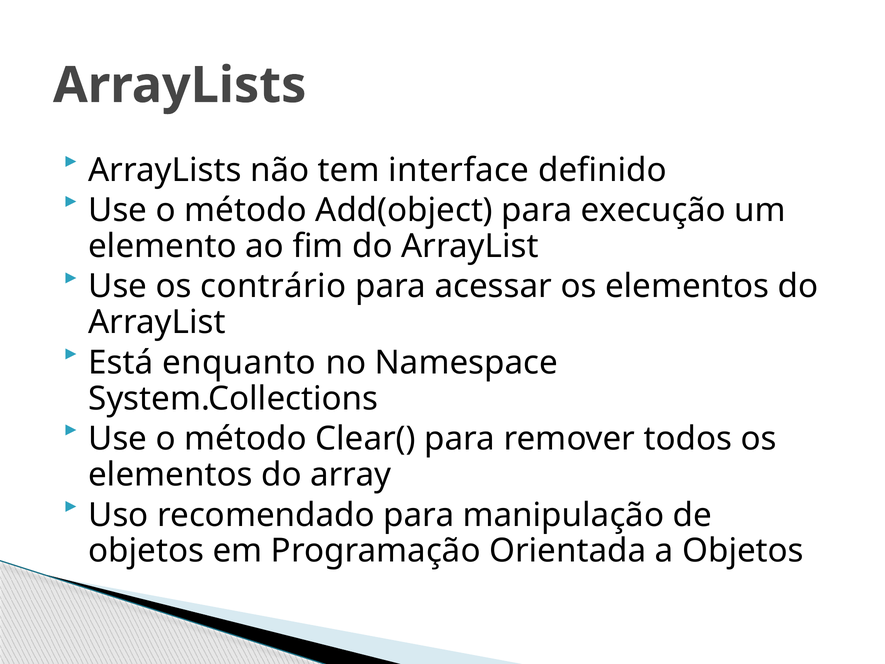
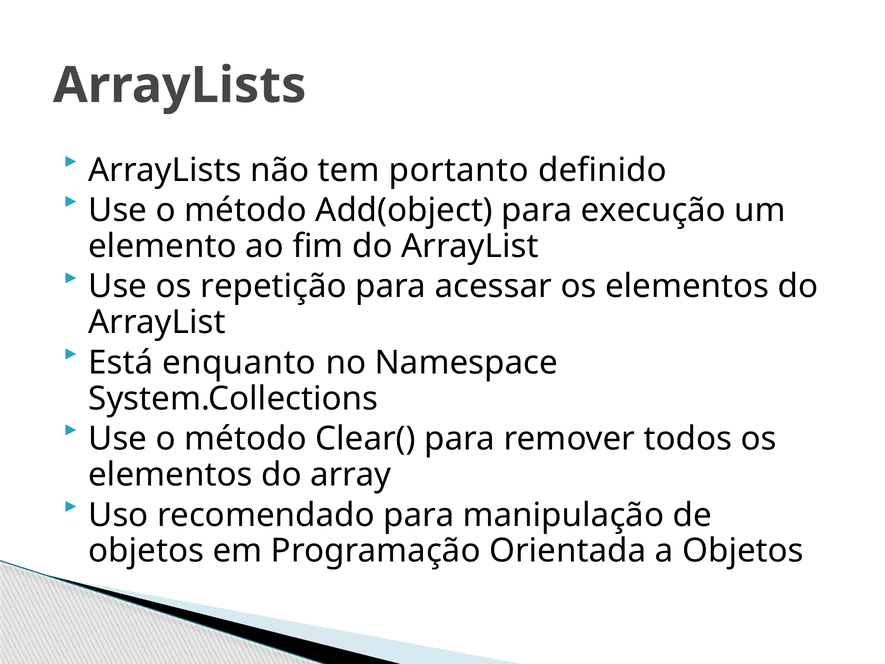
interface: interface -> portanto
contrário: contrário -> repetição
